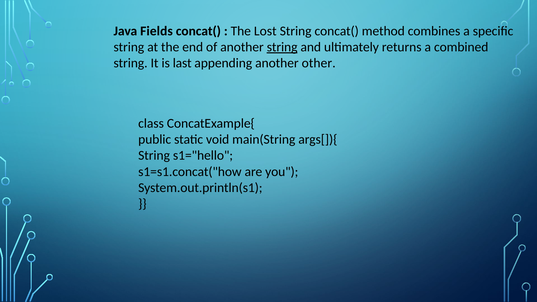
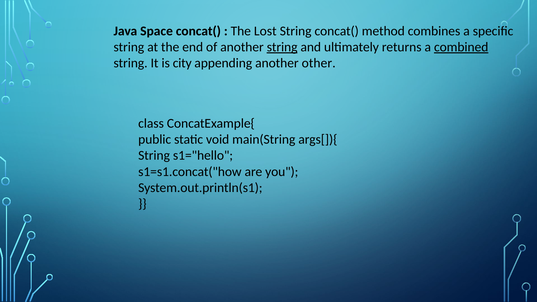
Fields: Fields -> Space
combined underline: none -> present
last: last -> city
